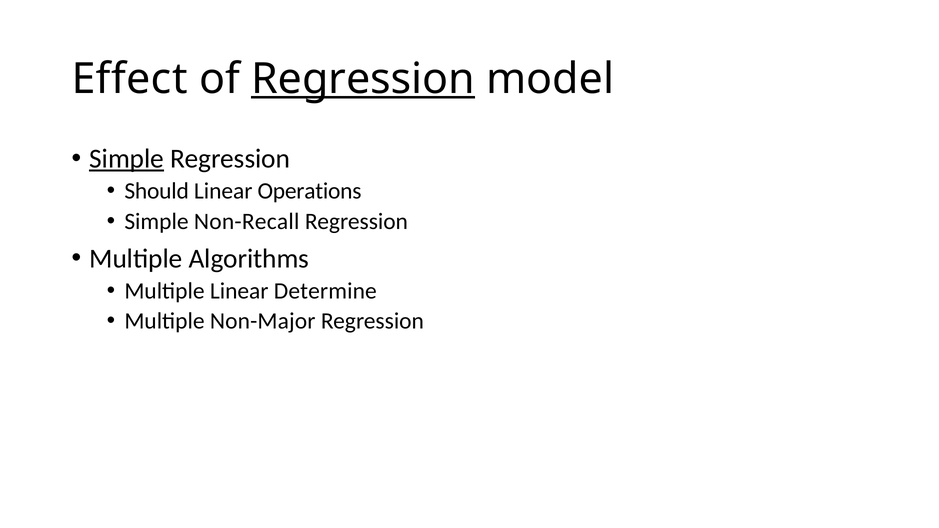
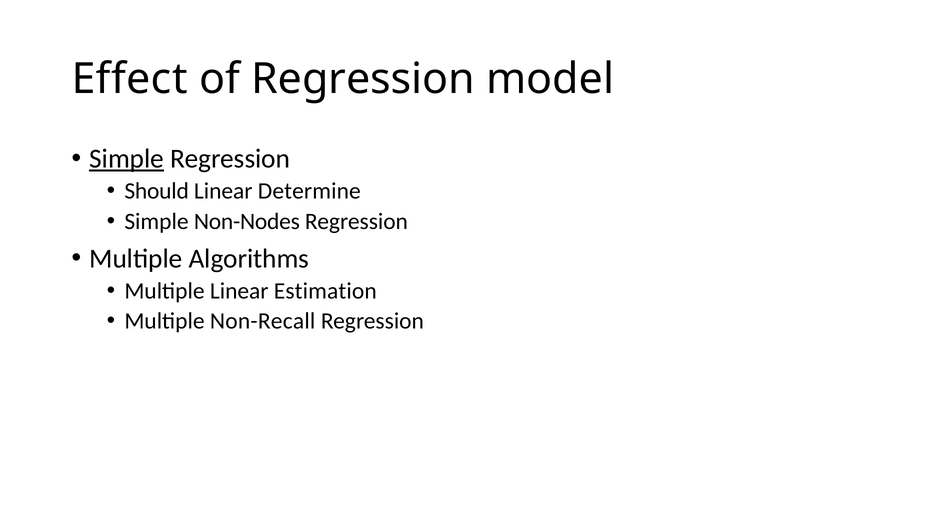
Regression at (363, 79) underline: present -> none
Operations: Operations -> Determine
Non-Recall: Non-Recall -> Non-Nodes
Determine: Determine -> Estimation
Non-Major: Non-Major -> Non-Recall
